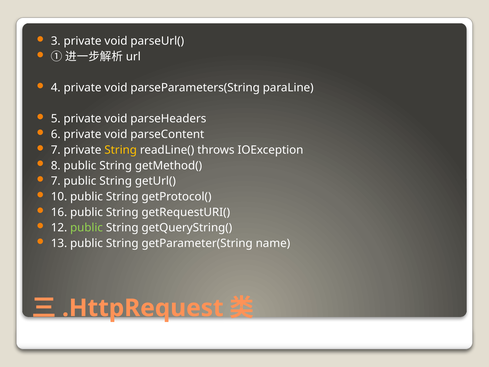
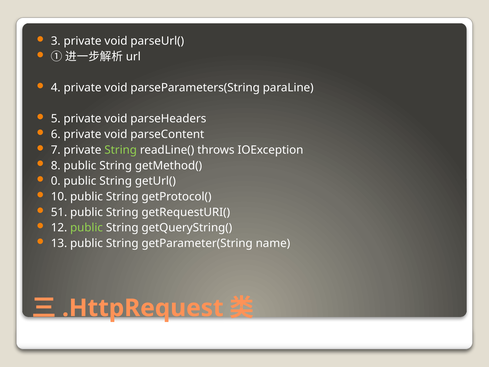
String at (121, 150) colour: yellow -> light green
7 at (56, 181): 7 -> 0
16: 16 -> 51
